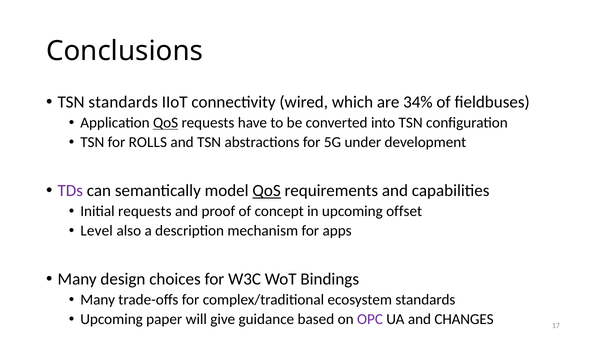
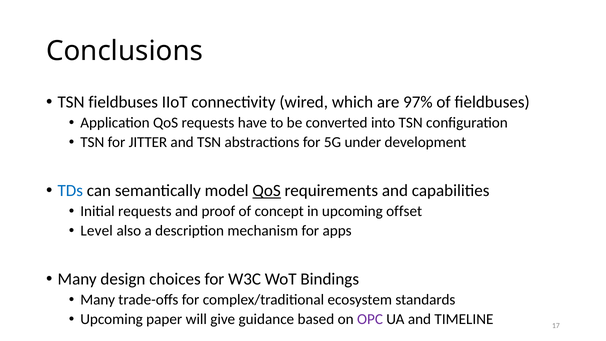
TSN standards: standards -> fieldbuses
34%: 34% -> 97%
QoS at (166, 123) underline: present -> none
ROLLS: ROLLS -> JITTER
TDs colour: purple -> blue
CHANGES: CHANGES -> TIMELINE
